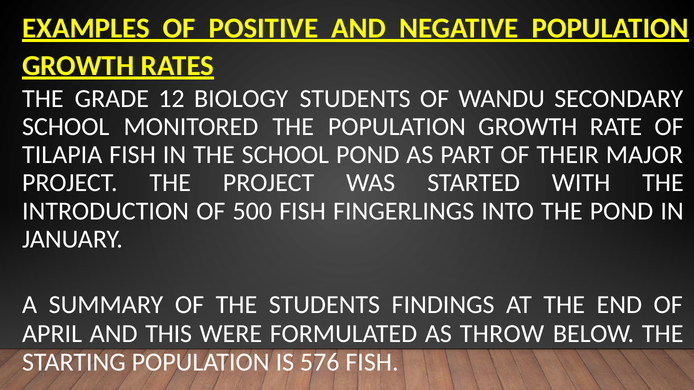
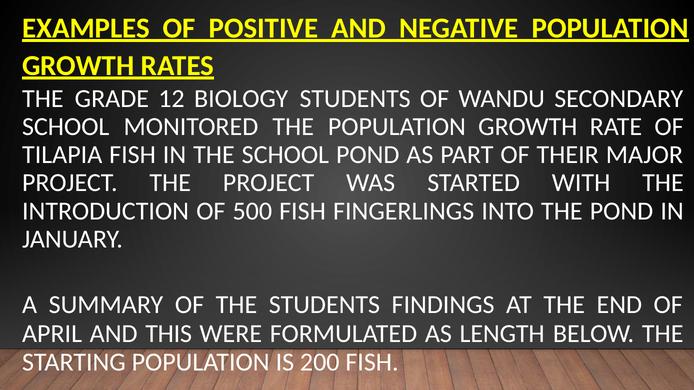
THROW: THROW -> LENGTH
576: 576 -> 200
